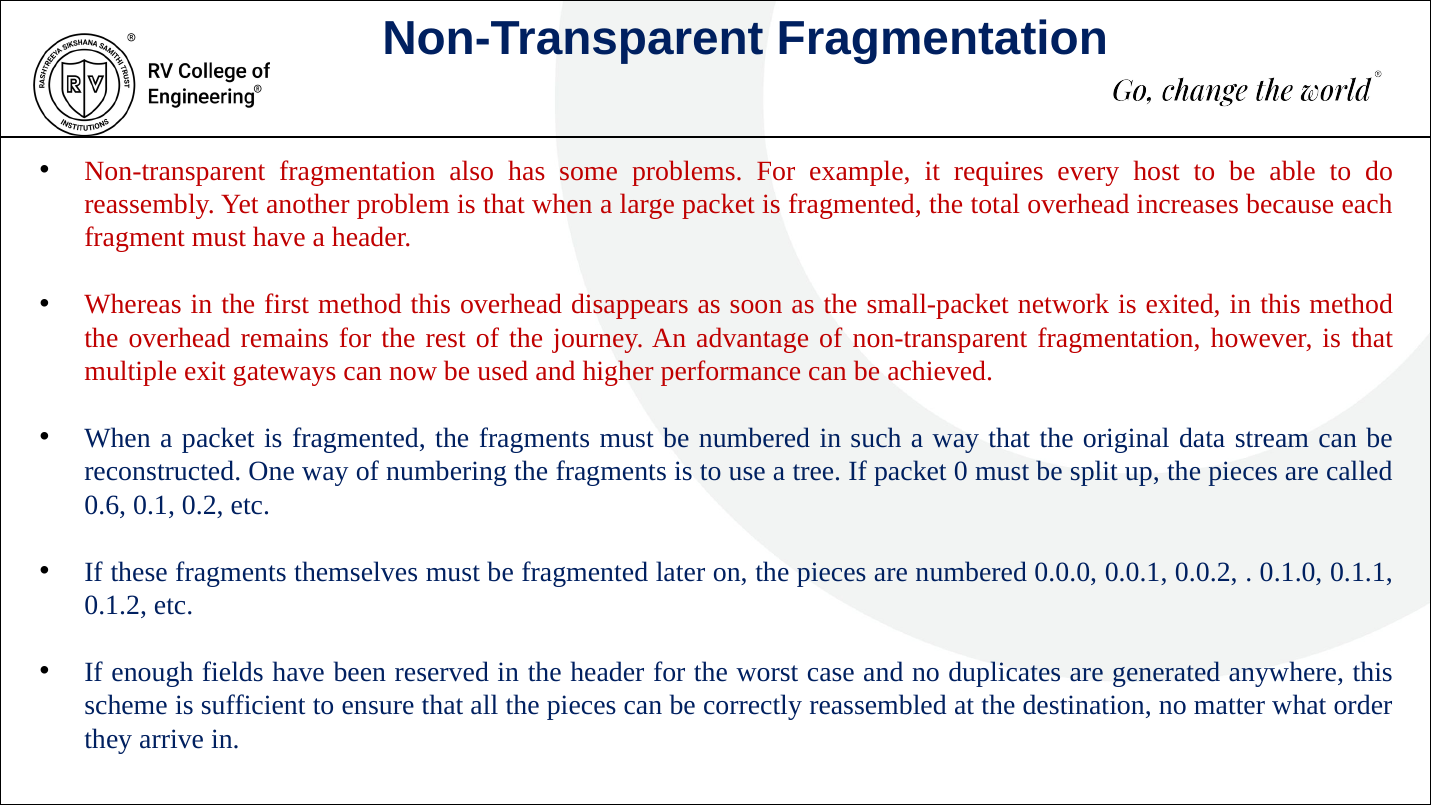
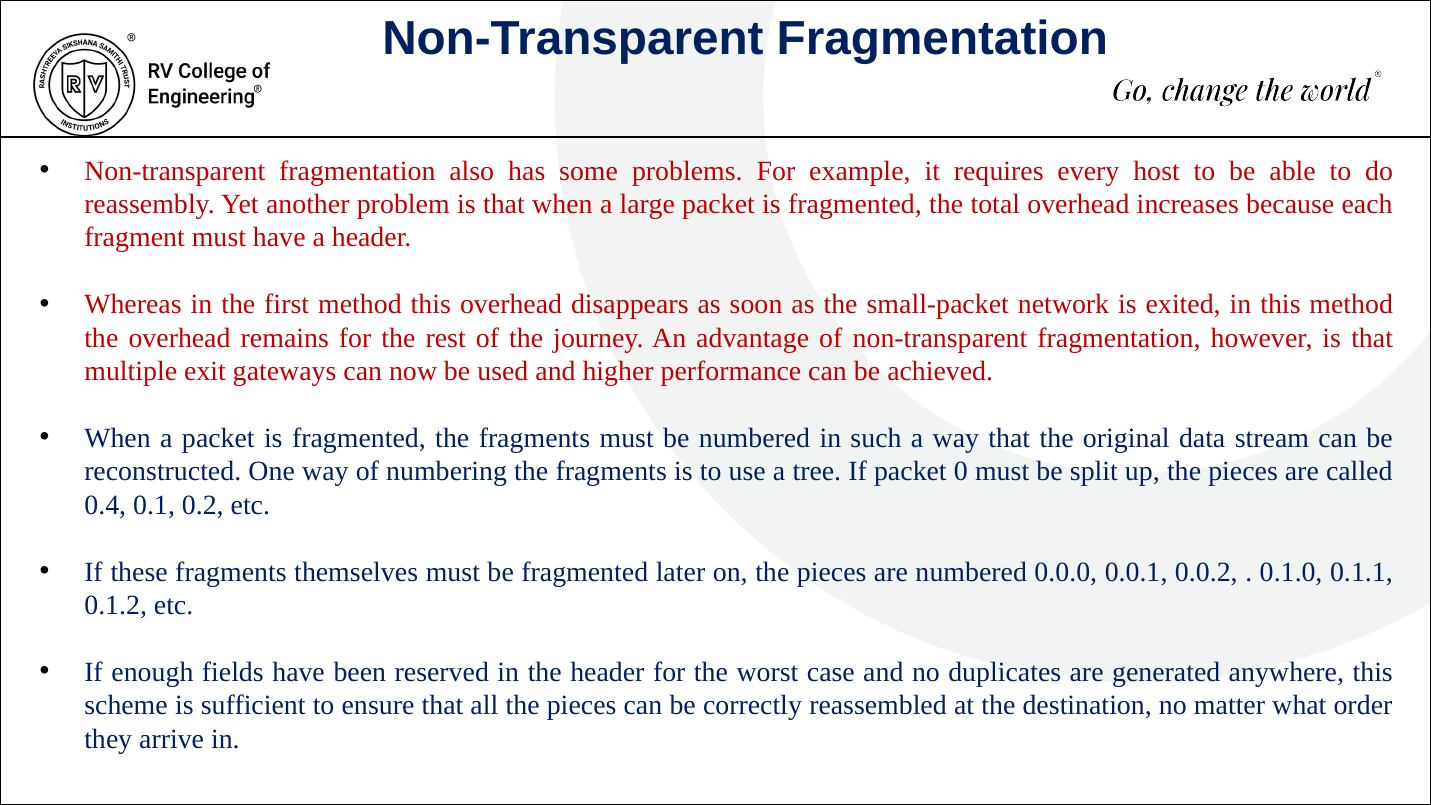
0.6: 0.6 -> 0.4
